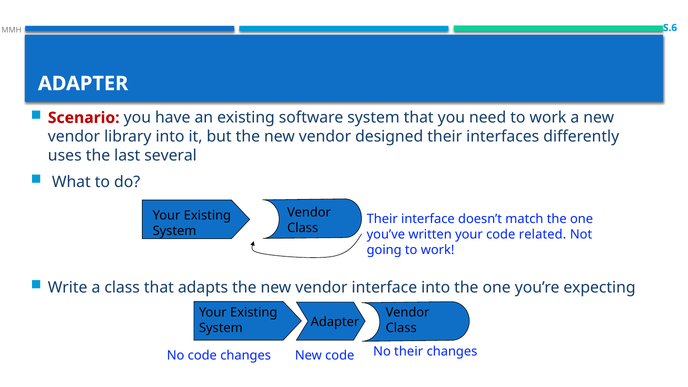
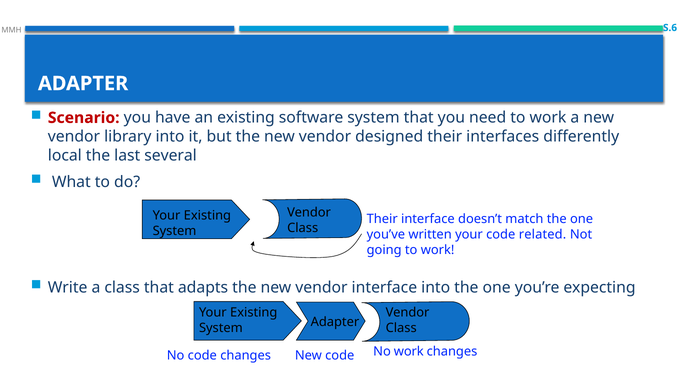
uses: uses -> local
No their: their -> work
